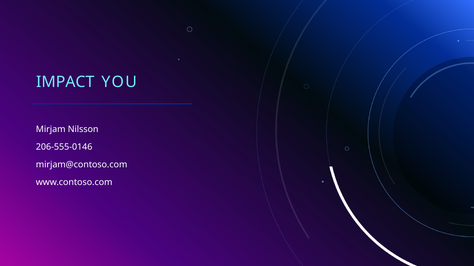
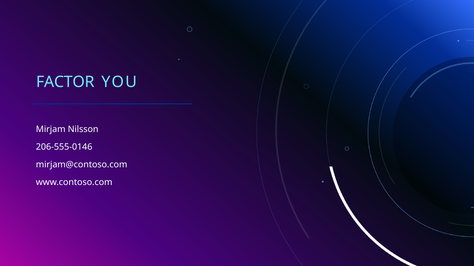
IMPACT: IMPACT -> FACTOR
